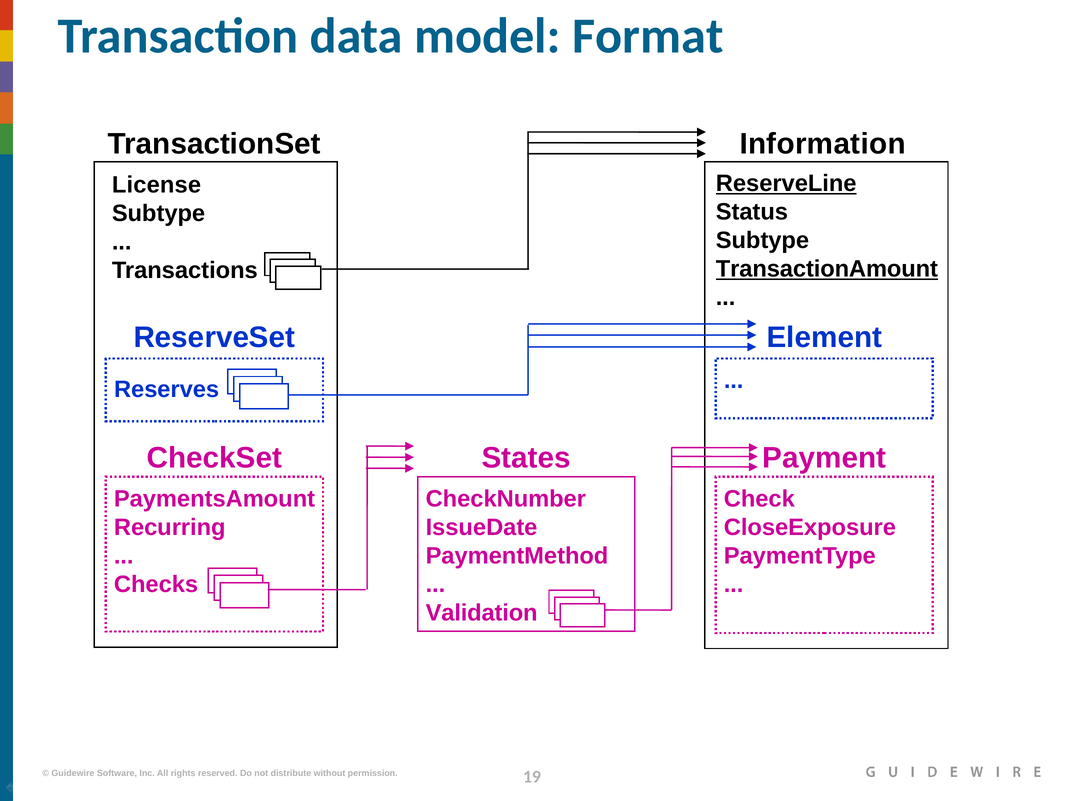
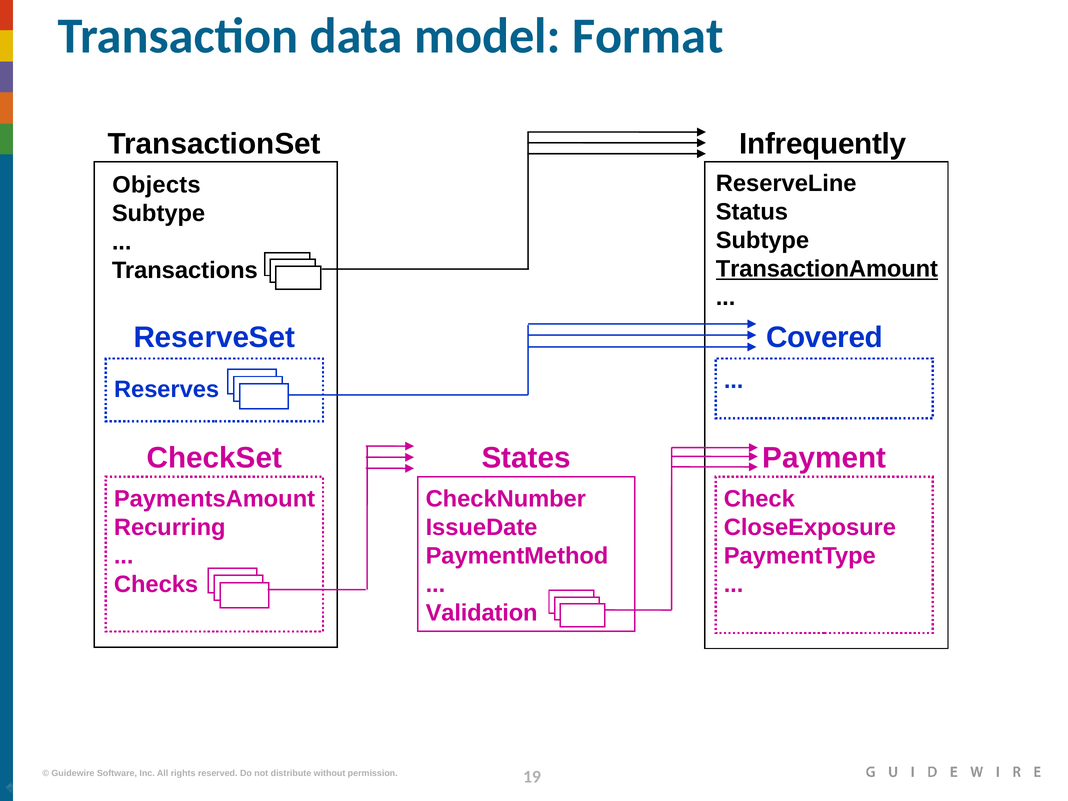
Information: Information -> Infrequently
ReserveLine underline: present -> none
License: License -> Objects
Element: Element -> Covered
